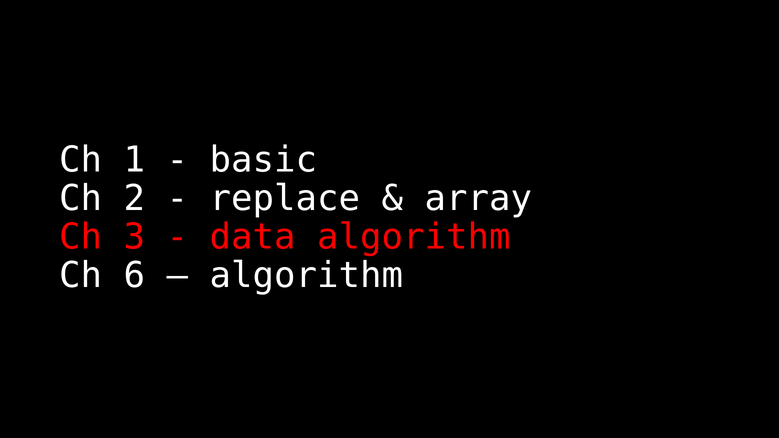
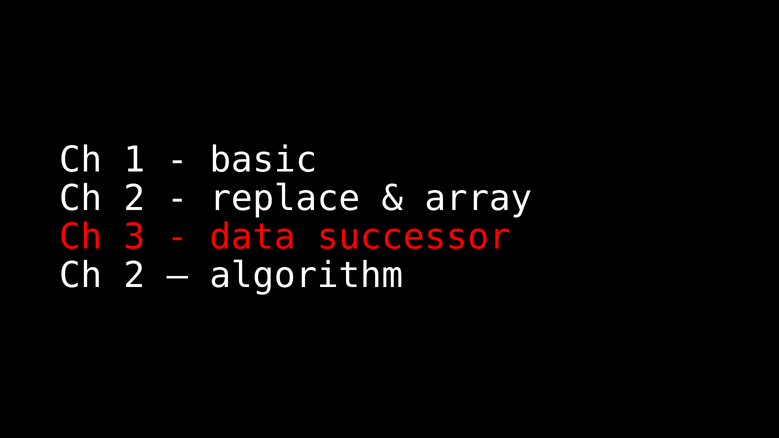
data algorithm: algorithm -> successor
6 at (135, 275): 6 -> 2
